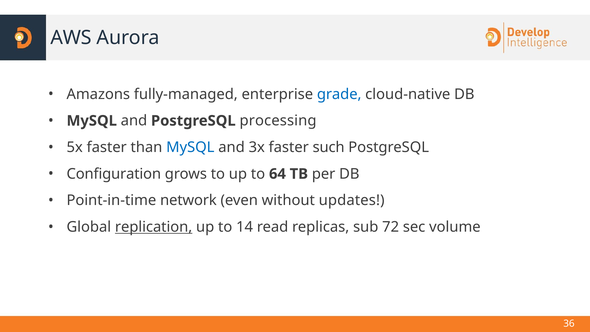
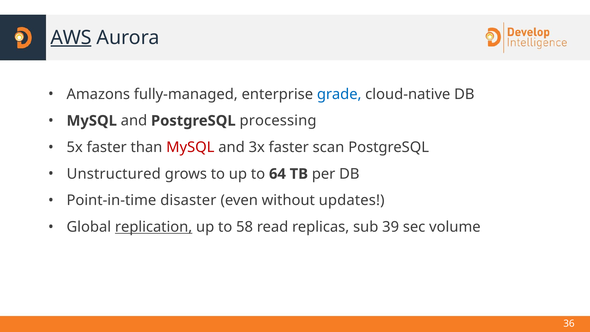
AWS underline: none -> present
MySQL at (190, 147) colour: blue -> red
such: such -> scan
Configuration: Configuration -> Unstructured
network: network -> disaster
14: 14 -> 58
72: 72 -> 39
